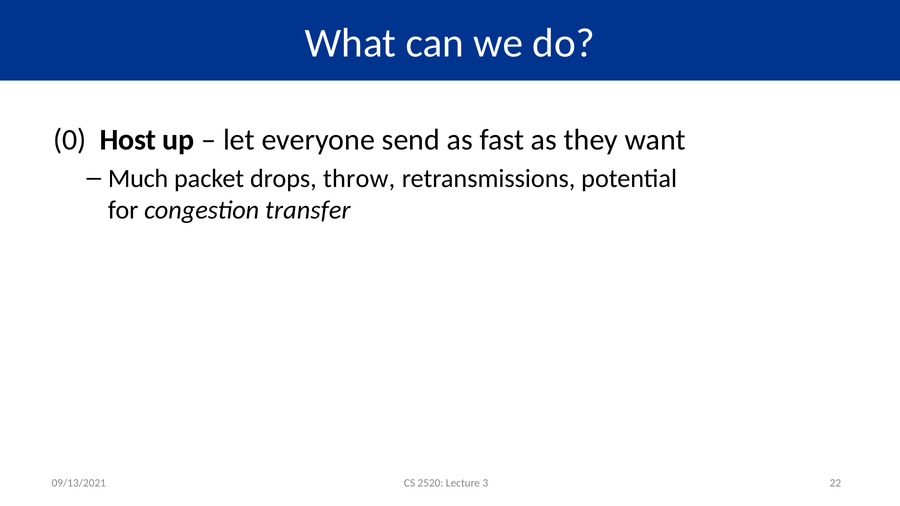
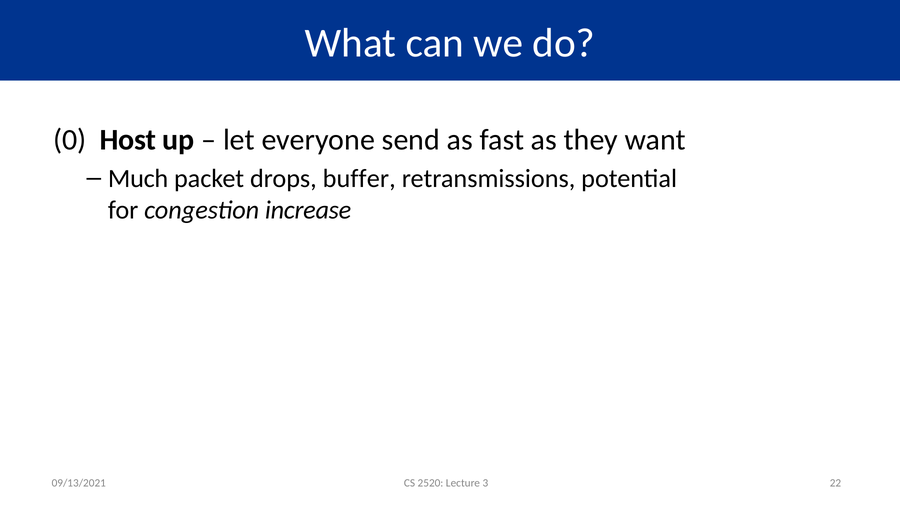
throw: throw -> buffer
transfer: transfer -> increase
